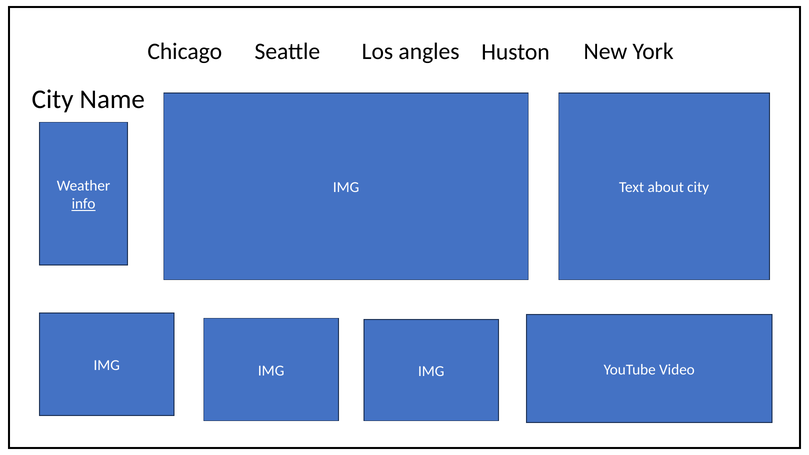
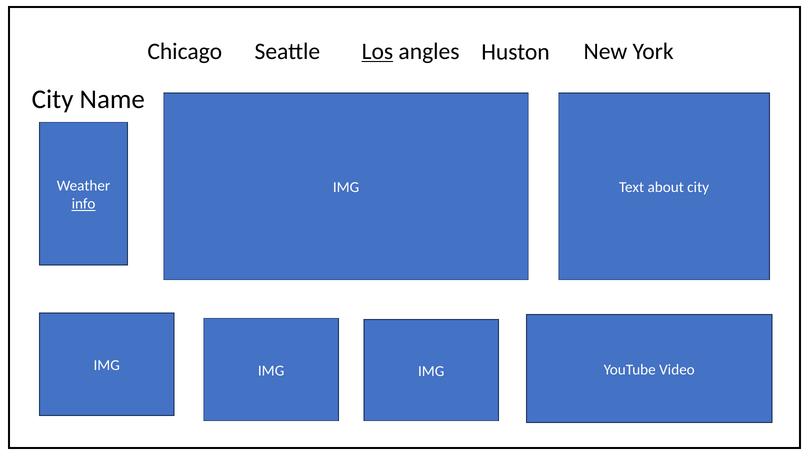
Los underline: none -> present
